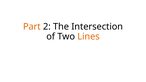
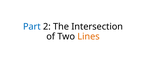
Part colour: orange -> blue
